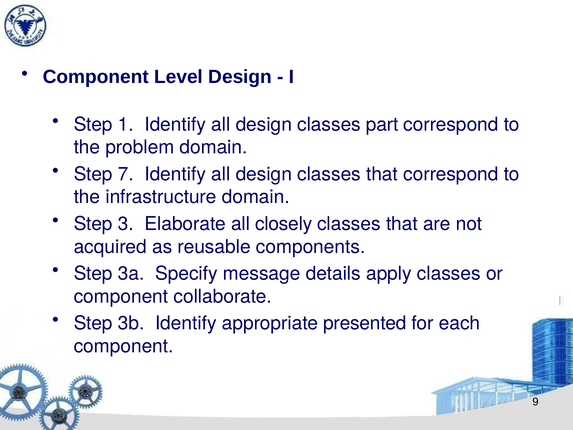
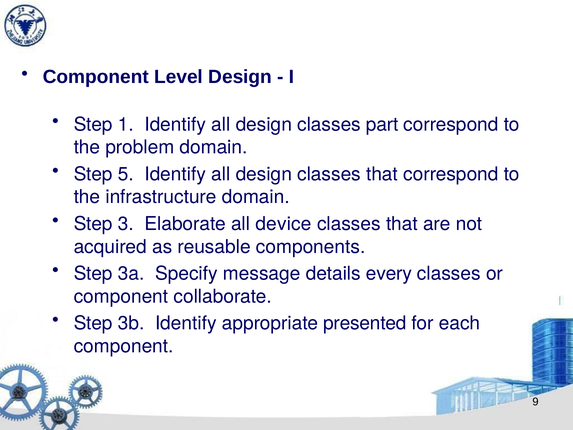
7: 7 -> 5
closely: closely -> device
apply: apply -> every
